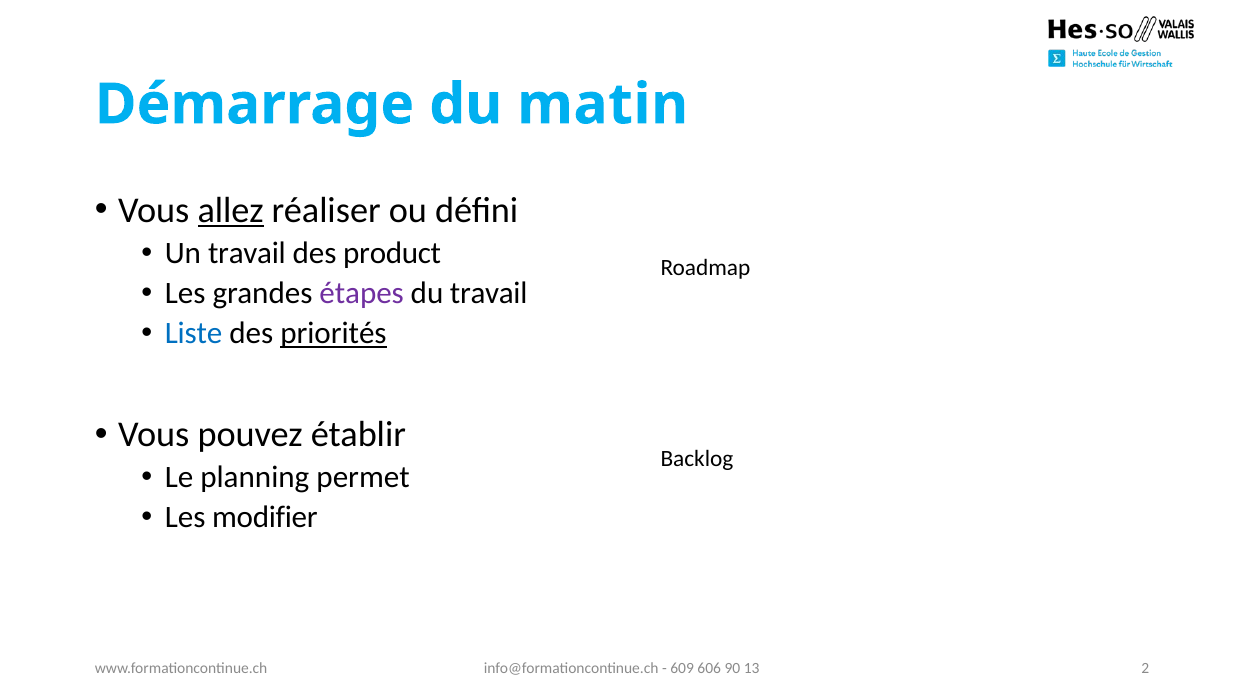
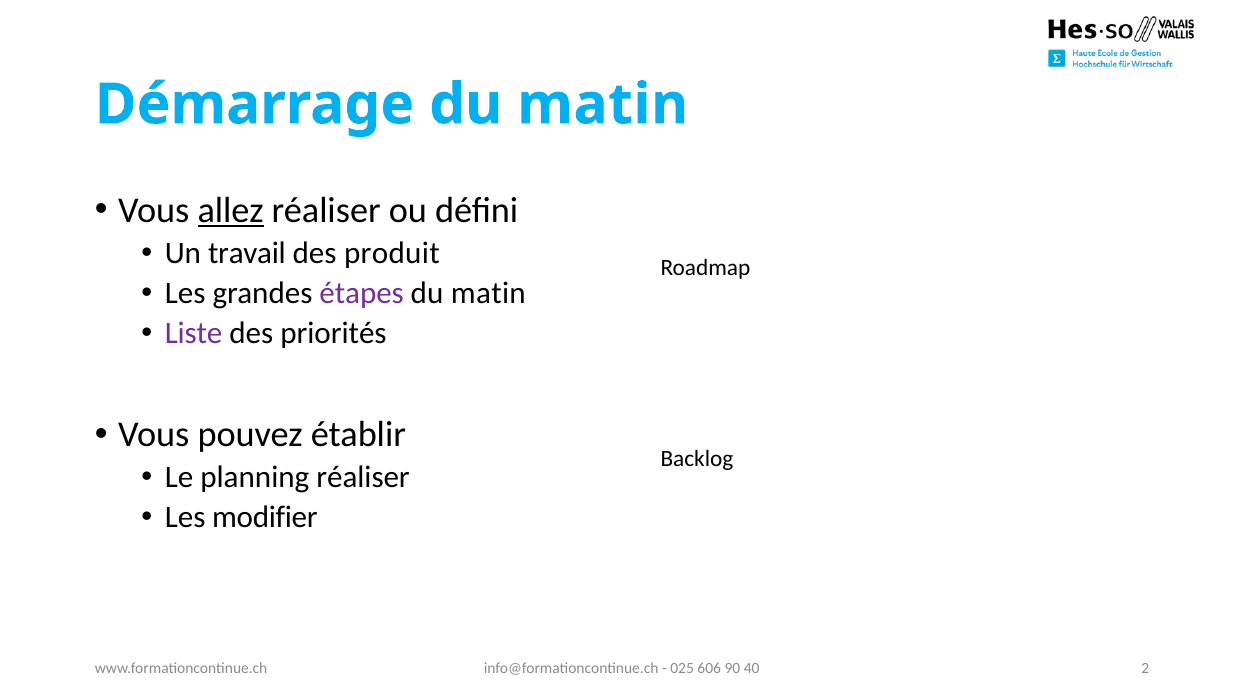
product: product -> produit
travail at (489, 293): travail -> matin
Liste colour: blue -> purple
priorités underline: present -> none
planning permet: permet -> réaliser
609: 609 -> 025
13: 13 -> 40
